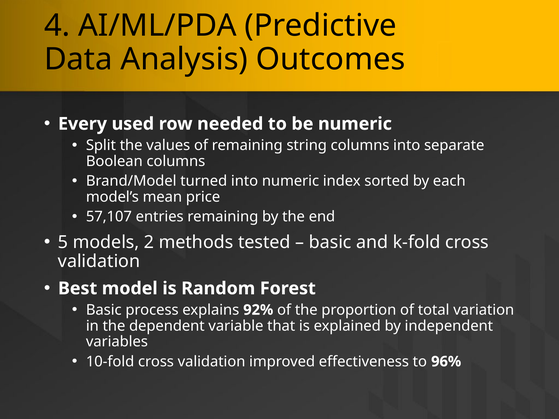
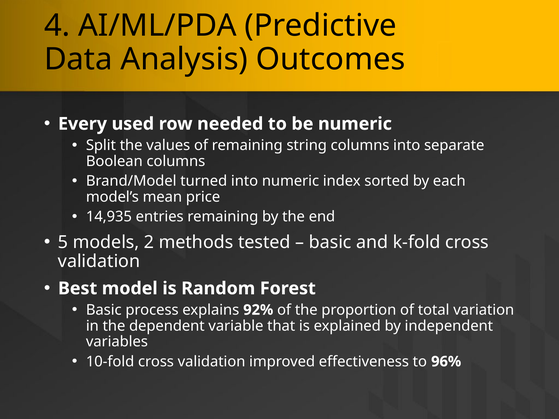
57,107: 57,107 -> 14,935
